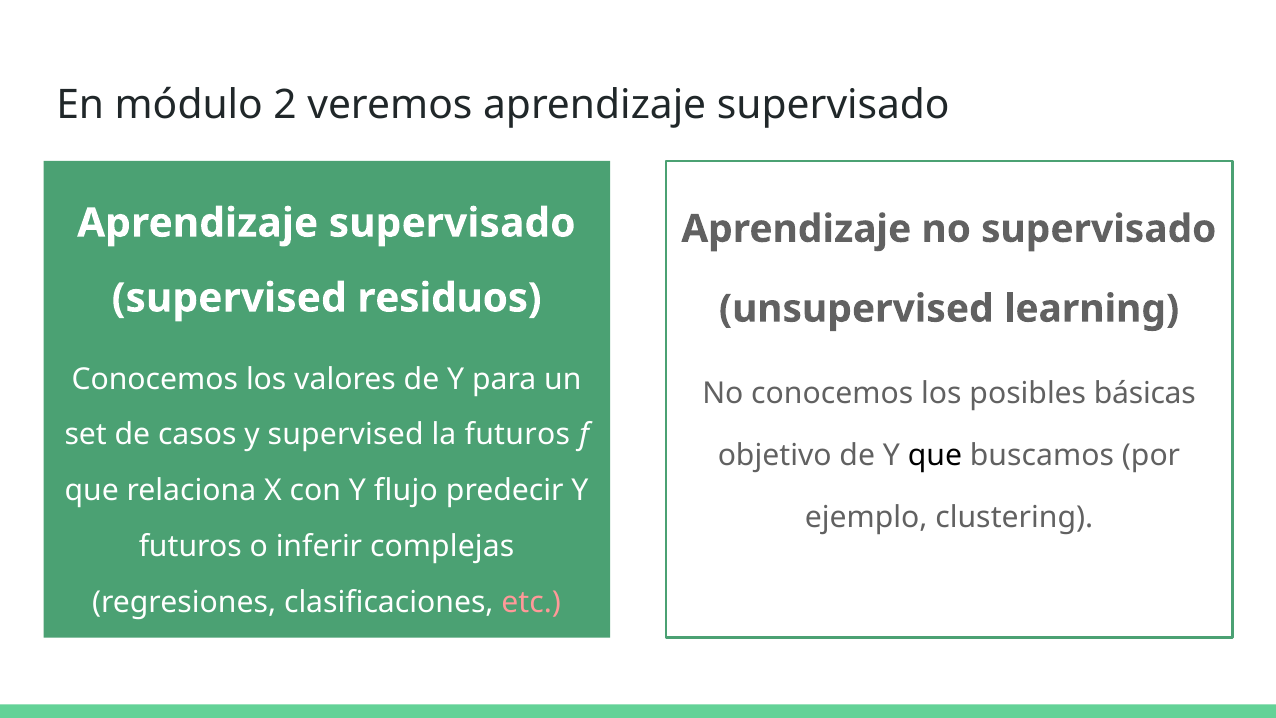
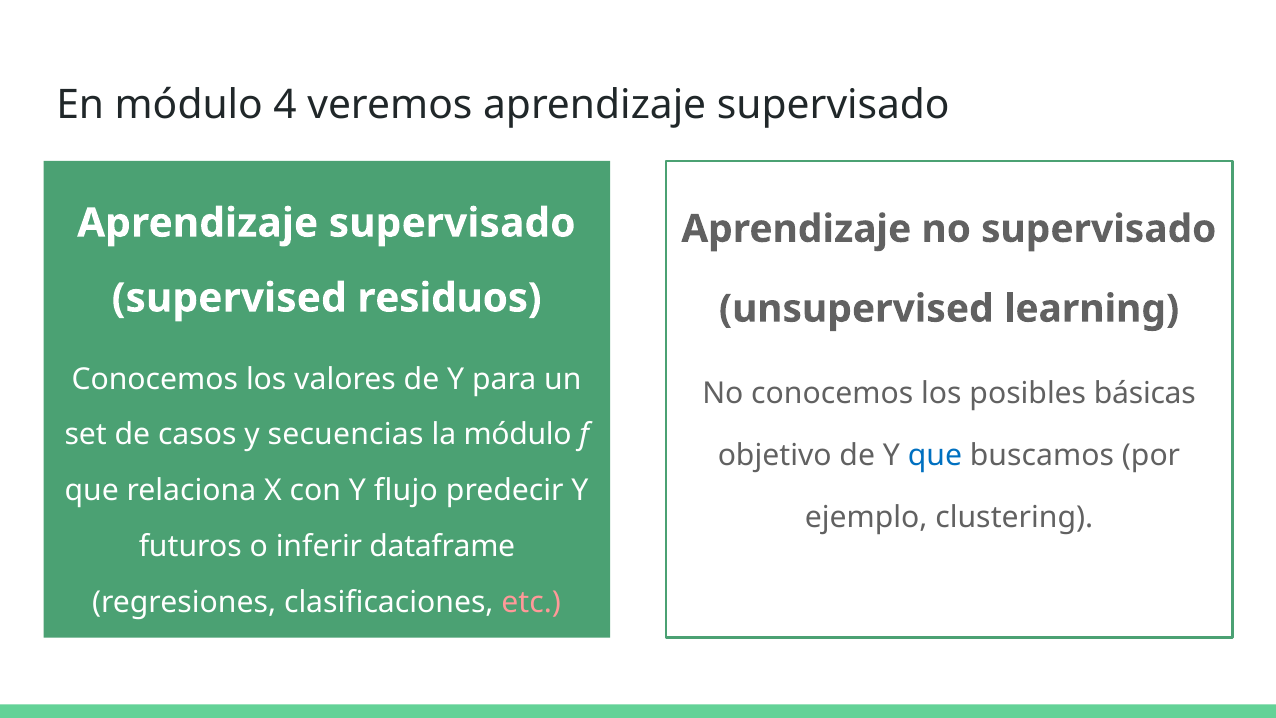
2: 2 -> 4
y supervised: supervised -> secuencias
la futuros: futuros -> módulo
que at (935, 456) colour: black -> blue
complejas: complejas -> dataframe
